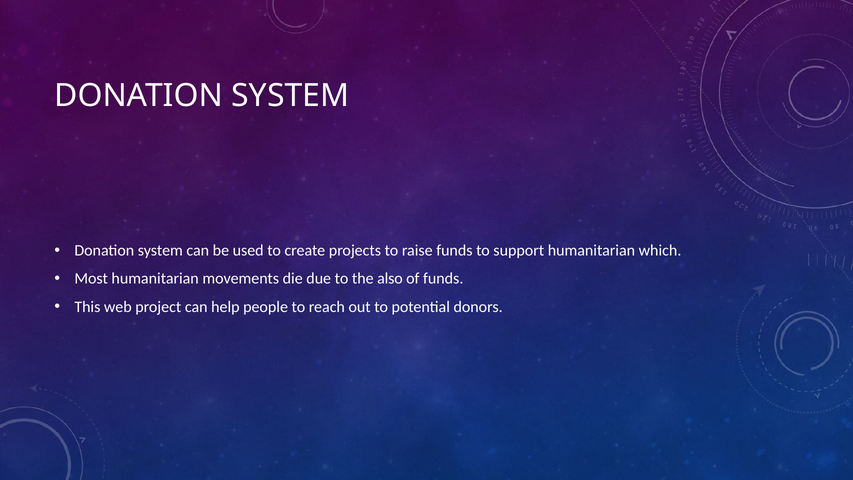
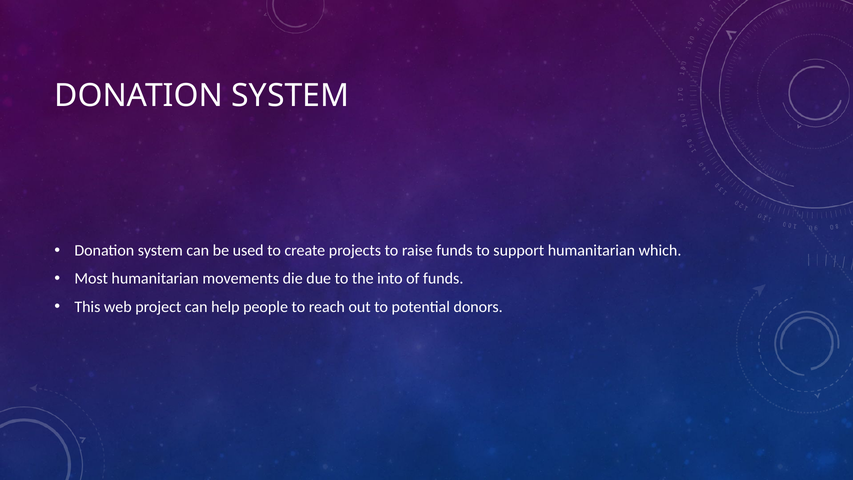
also: also -> into
